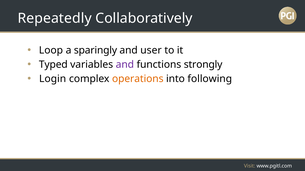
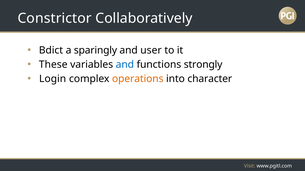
Repeatedly: Repeatedly -> Constrictor
Loop: Loop -> Bdict
Typed: Typed -> These
and at (125, 65) colour: purple -> blue
following: following -> character
